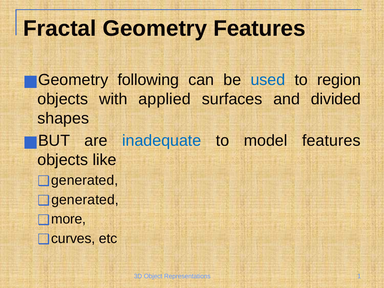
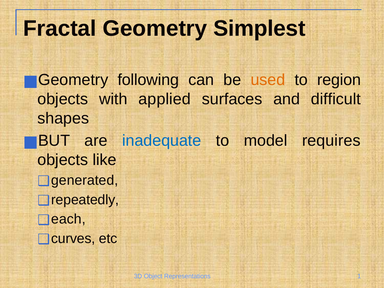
Geometry Features: Features -> Simplest
used colour: blue -> orange
divided: divided -> difficult
model features: features -> requires
generated at (85, 200): generated -> repeatedly
more: more -> each
